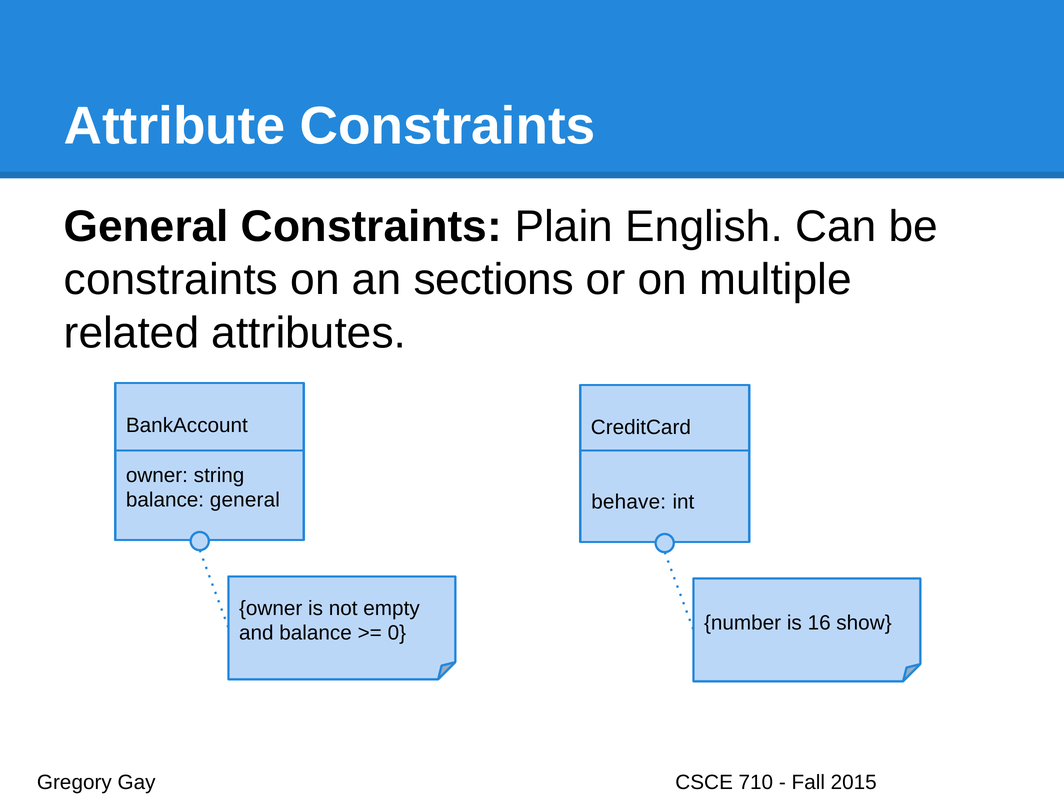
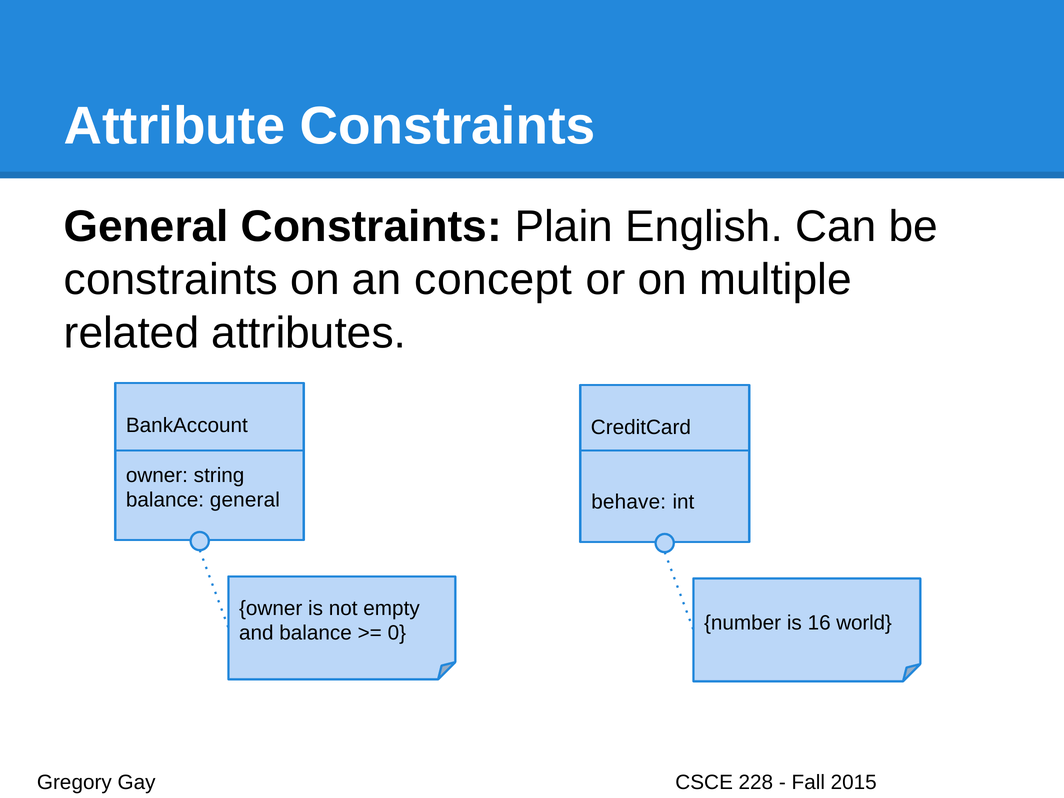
sections: sections -> concept
show: show -> world
710: 710 -> 228
